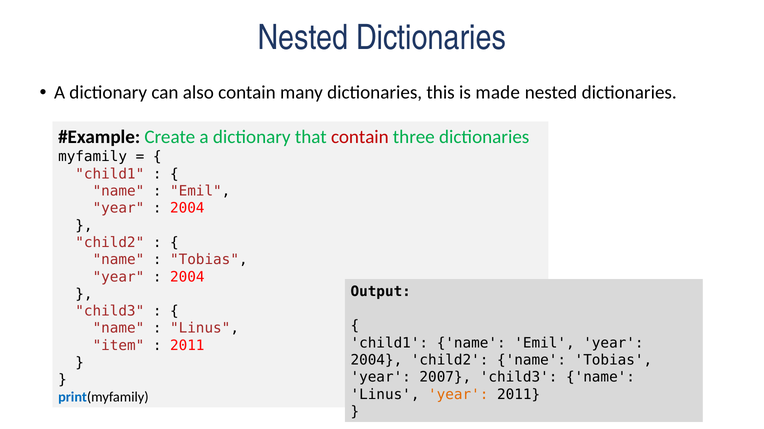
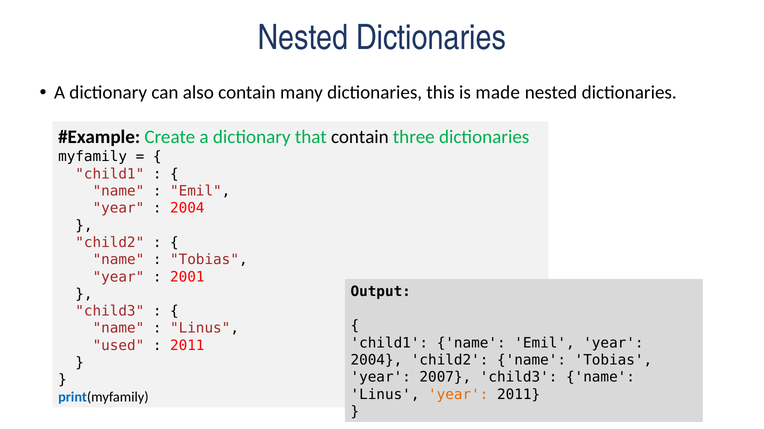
contain at (360, 137) colour: red -> black
2004 at (187, 277): 2004 -> 2001
item: item -> used
